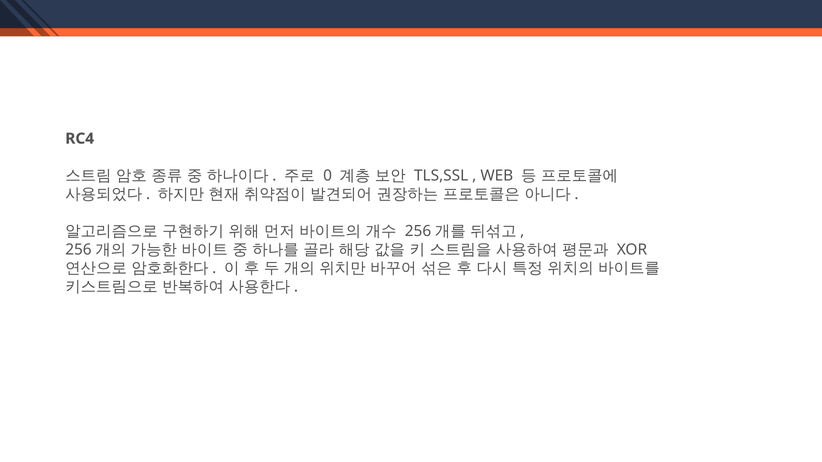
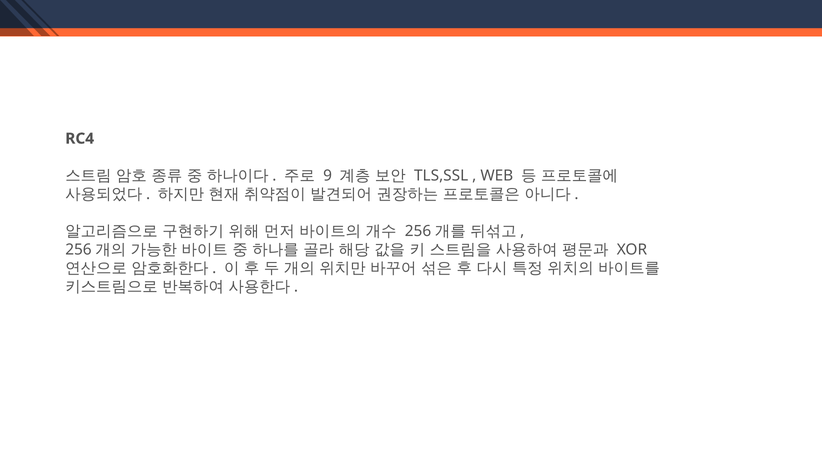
0: 0 -> 9
